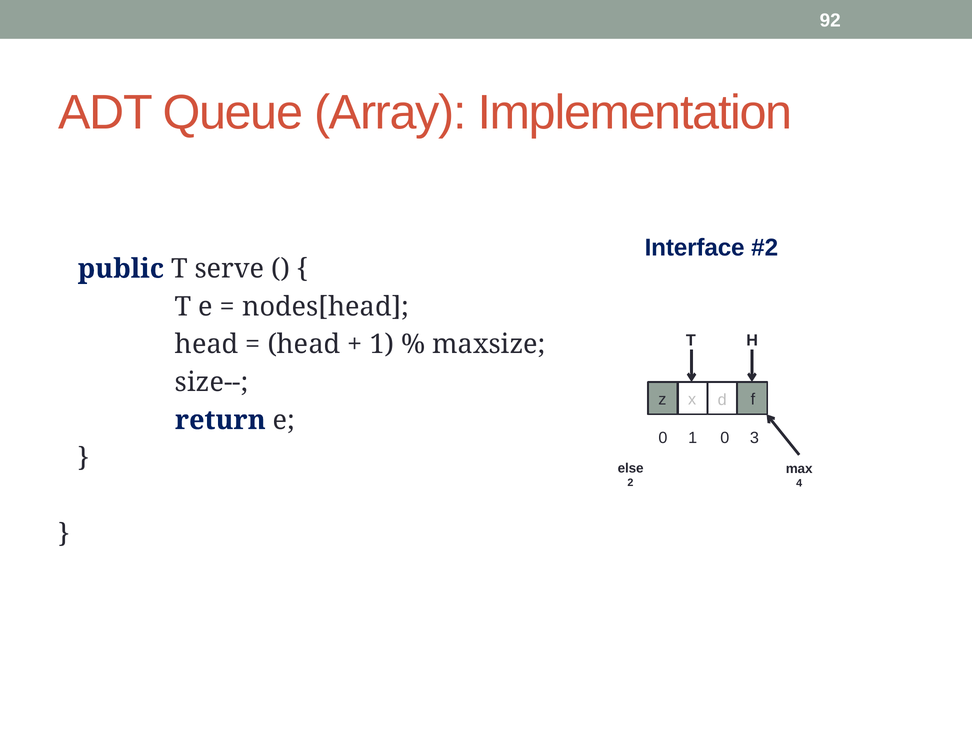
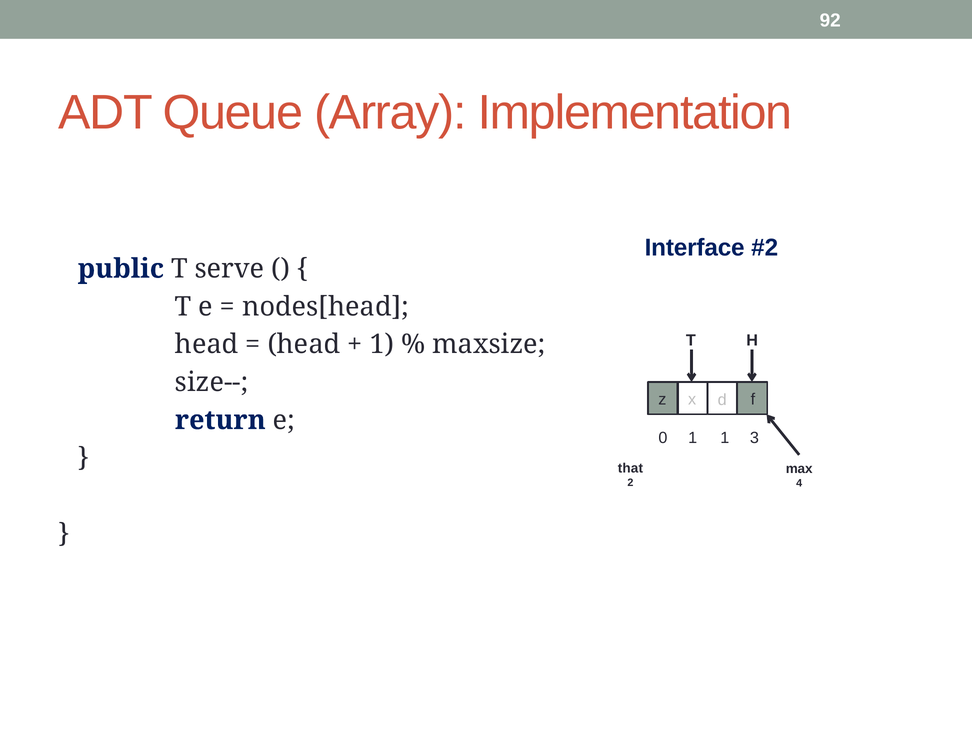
1 0: 0 -> 1
else: else -> that
